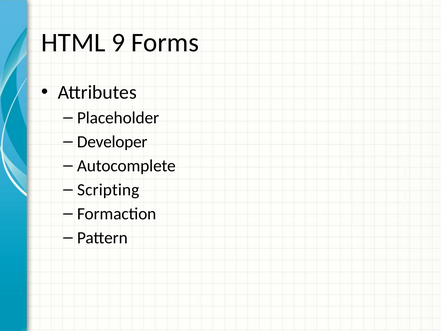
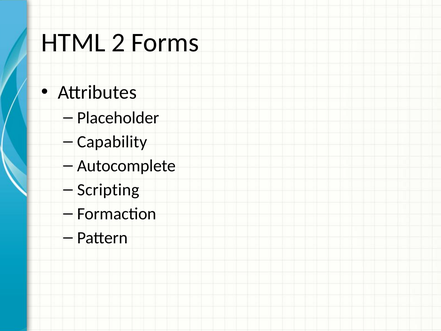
9: 9 -> 2
Developer: Developer -> Capability
